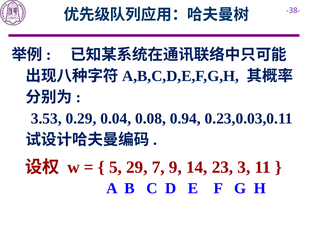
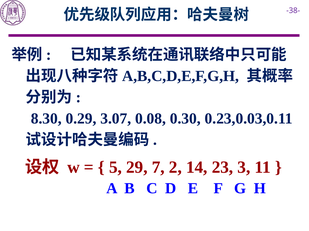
3.53: 3.53 -> 8.30
0.04: 0.04 -> 3.07
0.94: 0.94 -> 0.30
9: 9 -> 2
